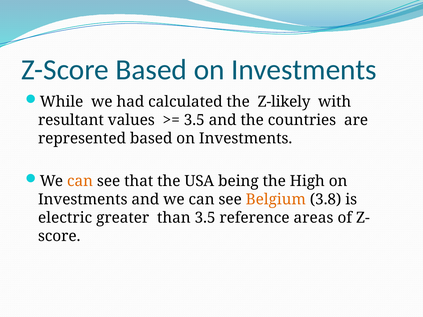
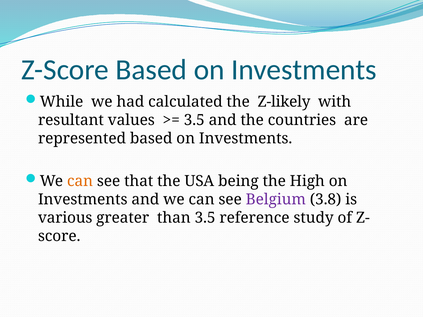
Belgium colour: orange -> purple
electric: electric -> various
areas: areas -> study
